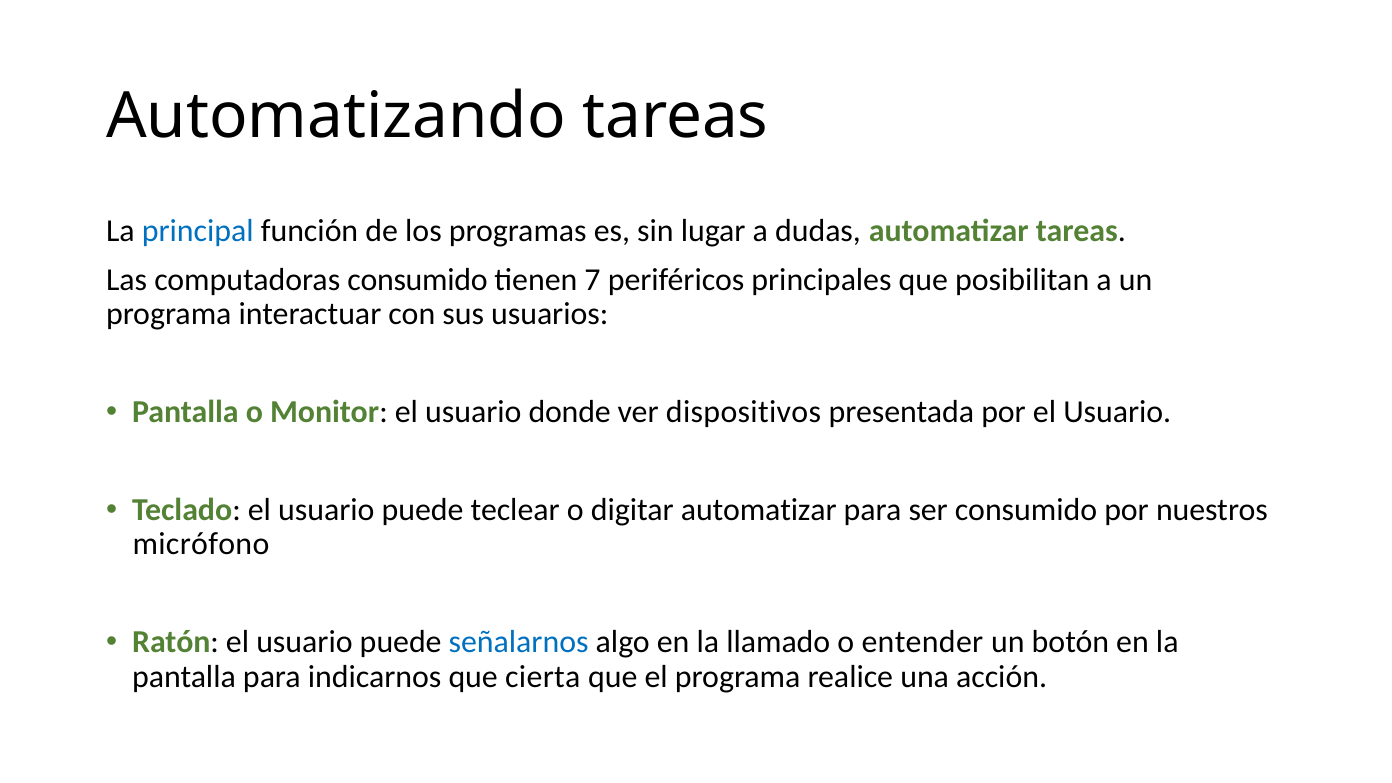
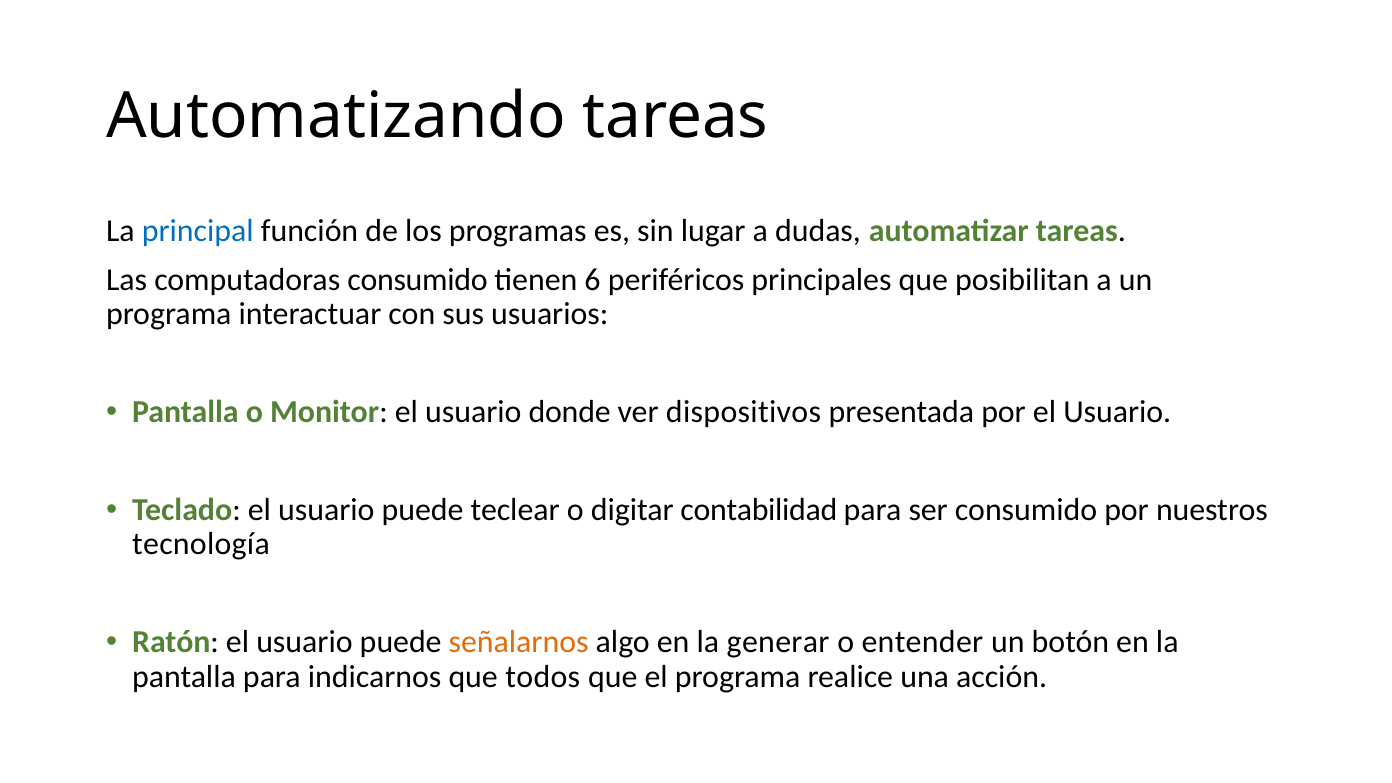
7: 7 -> 6
digitar automatizar: automatizar -> contabilidad
micrófono: micrófono -> tecnología
señalarnos colour: blue -> orange
llamado: llamado -> generar
cierta: cierta -> todos
